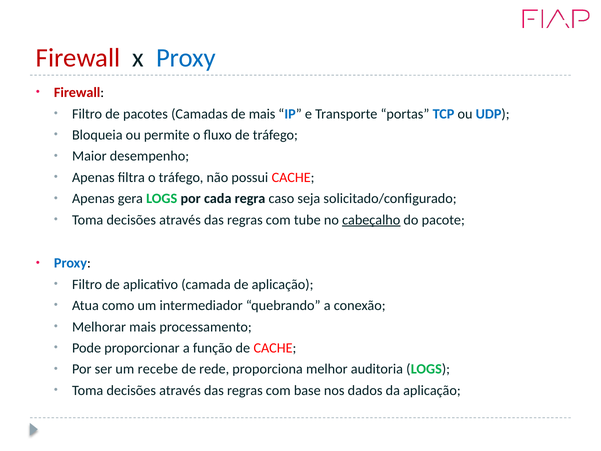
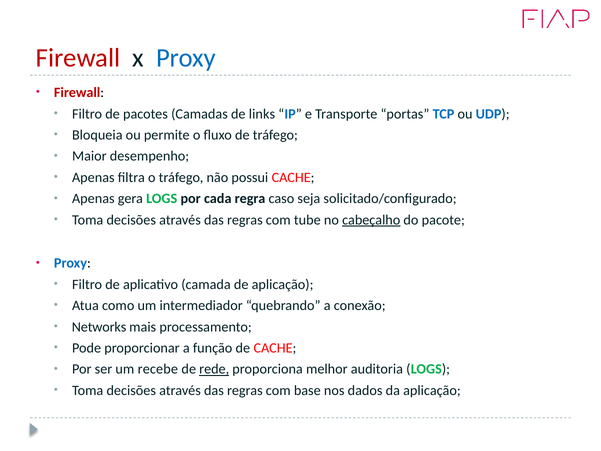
de mais: mais -> links
Melhorar: Melhorar -> Networks
rede underline: none -> present
